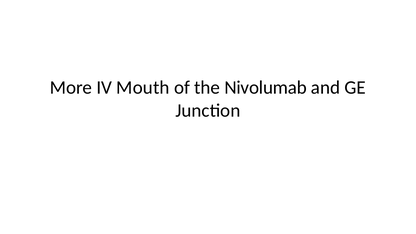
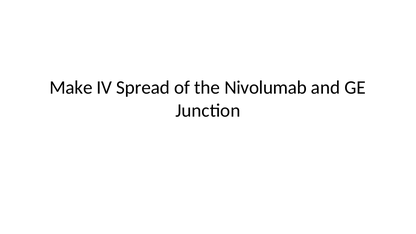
More: More -> Make
Mouth: Mouth -> Spread
